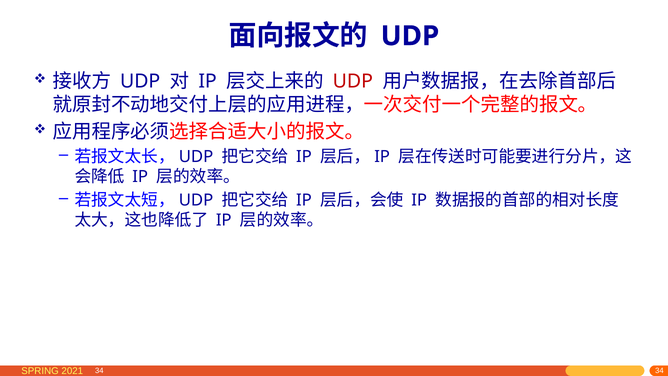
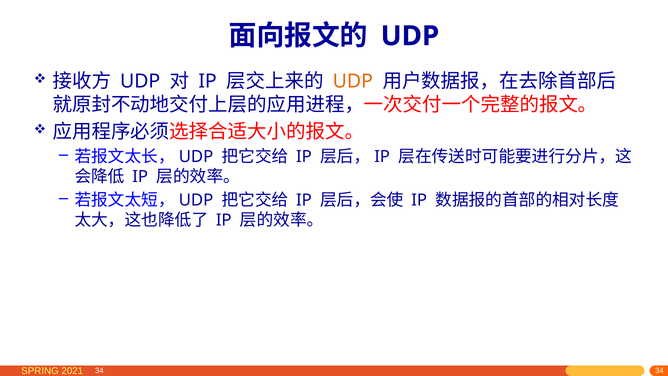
UDP at (353, 81) colour: red -> orange
